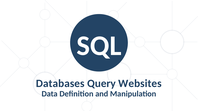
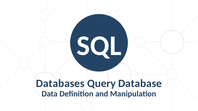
Websites: Websites -> Database
